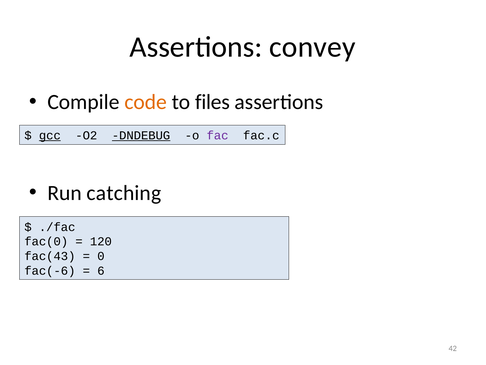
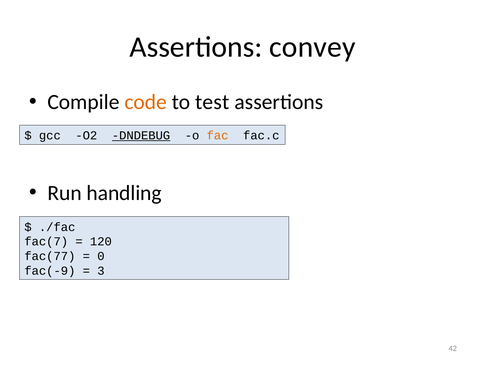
files: files -> test
gcc underline: present -> none
fac colour: purple -> orange
catching: catching -> handling
fac(0: fac(0 -> fac(7
fac(43: fac(43 -> fac(77
fac(-6: fac(-6 -> fac(-9
6: 6 -> 3
